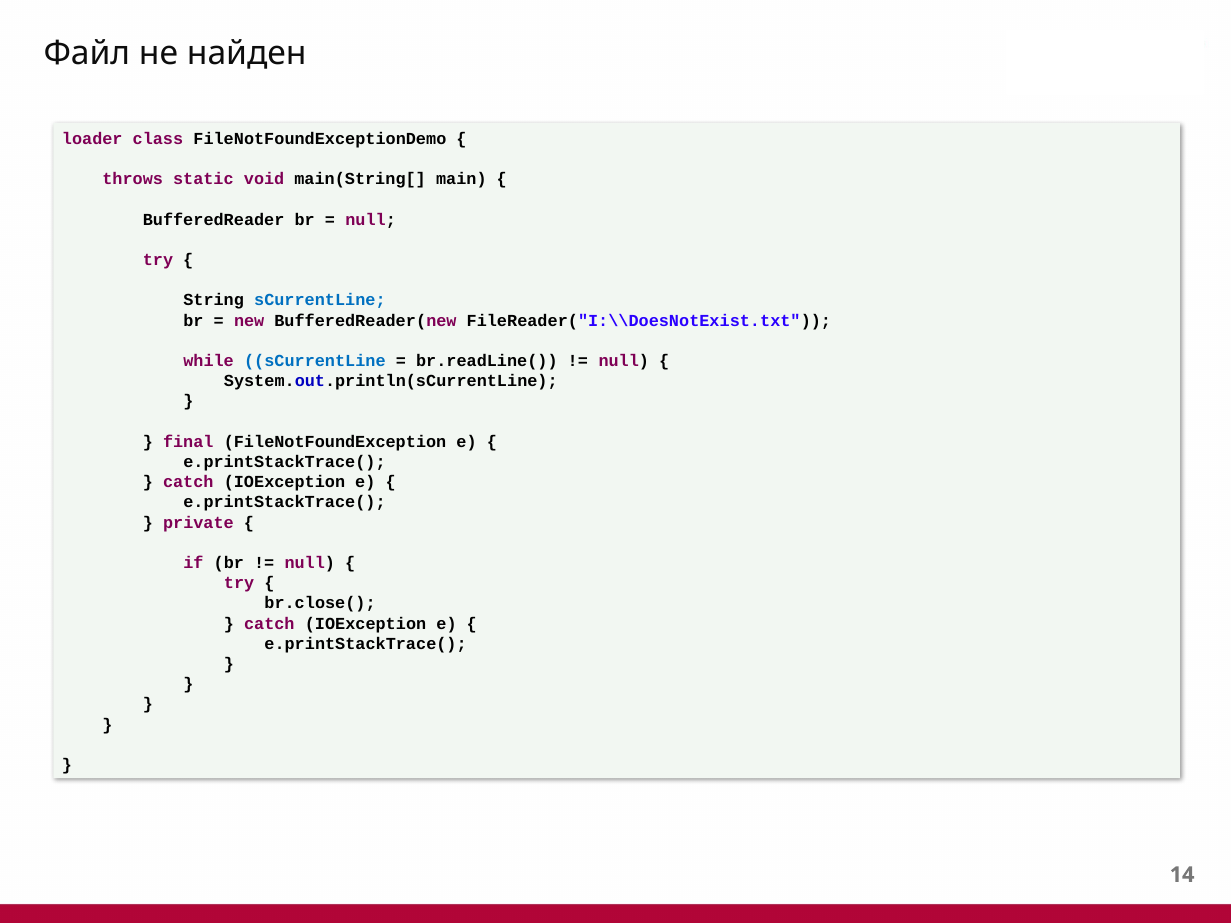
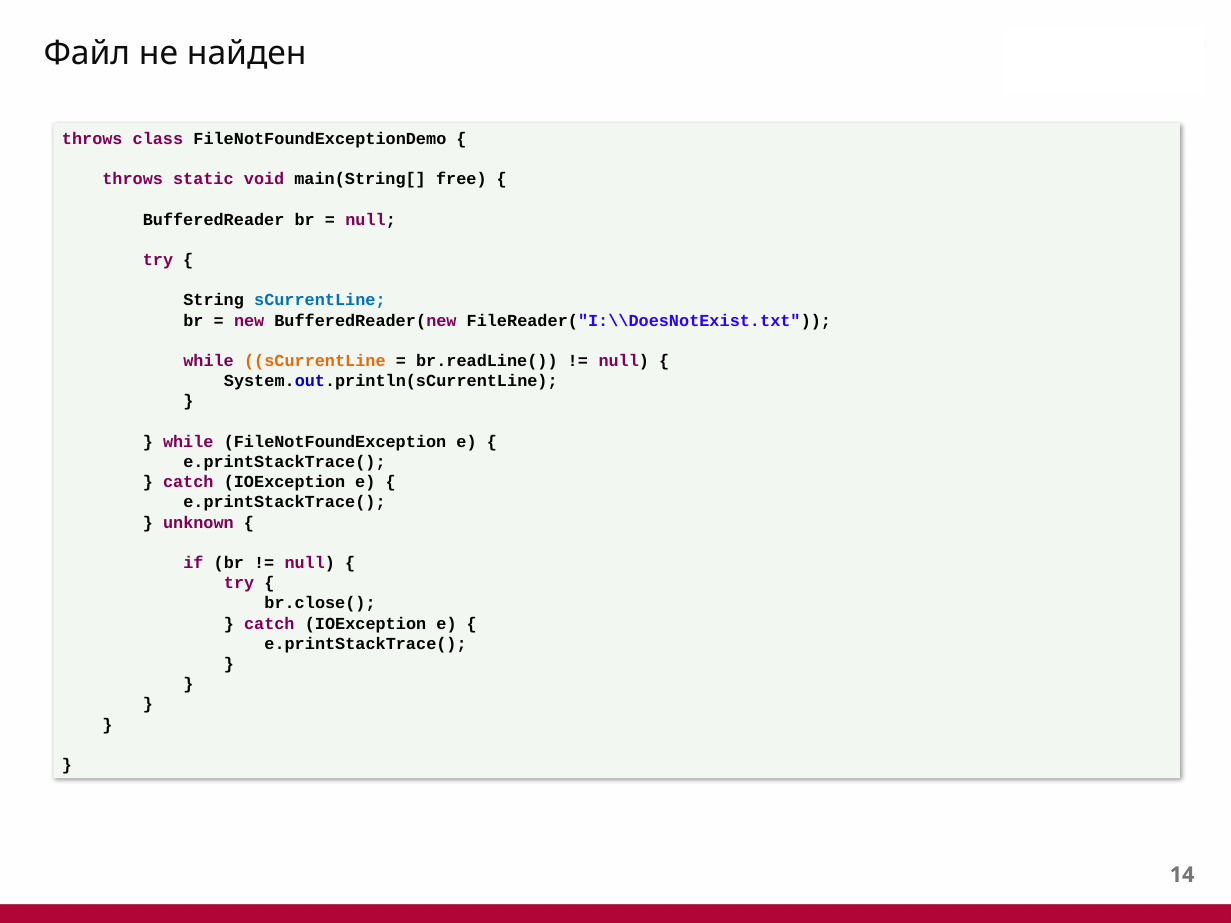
loader at (92, 139): loader -> throws
main: main -> free
sCurrentLine at (315, 361) colour: blue -> orange
final at (188, 442): final -> while
private: private -> unknown
